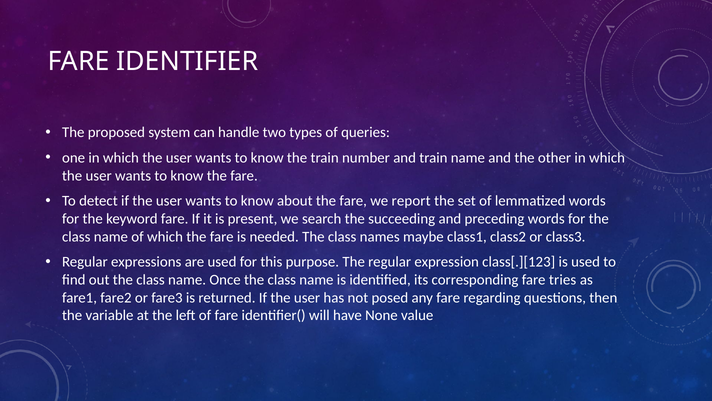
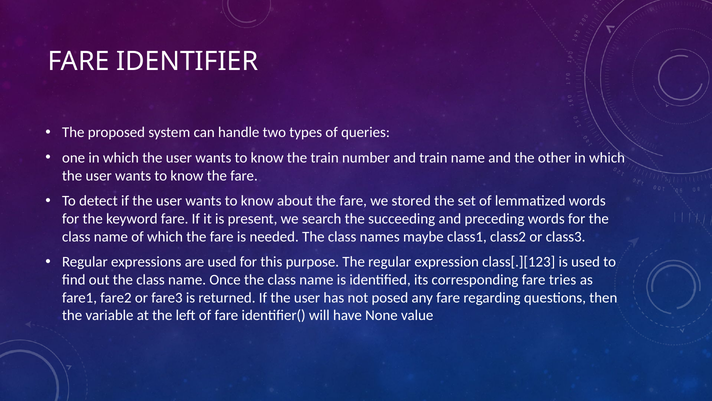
report: report -> stored
